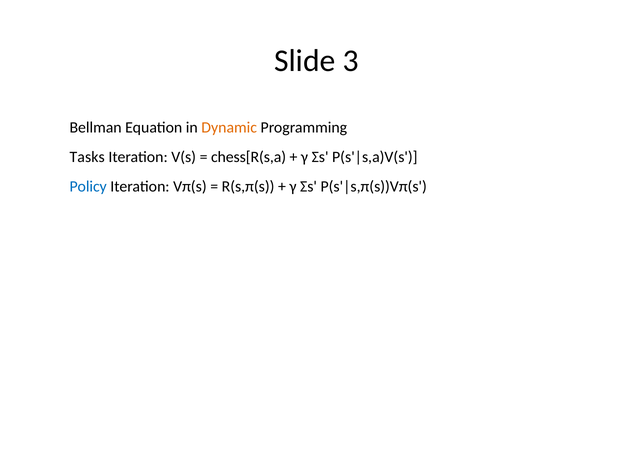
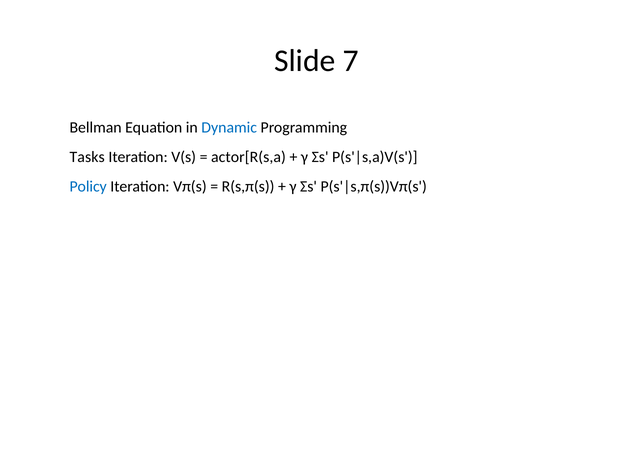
3: 3 -> 7
Dynamic colour: orange -> blue
chess[R(s,a: chess[R(s,a -> actor[R(s,a
